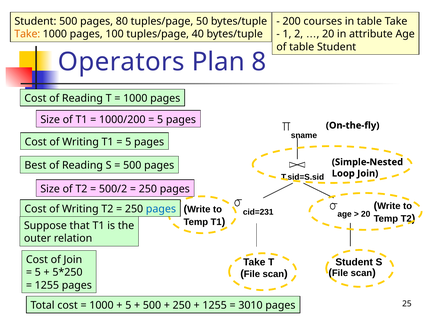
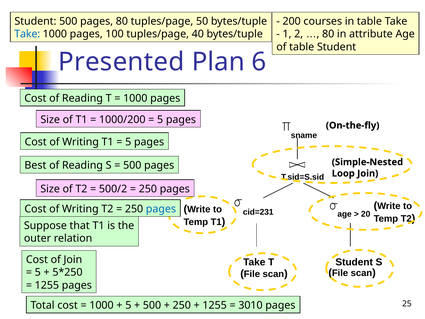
Take at (27, 34) colour: orange -> blue
20 at (328, 34): 20 -> 80
Operators: Operators -> Presented
8: 8 -> 6
